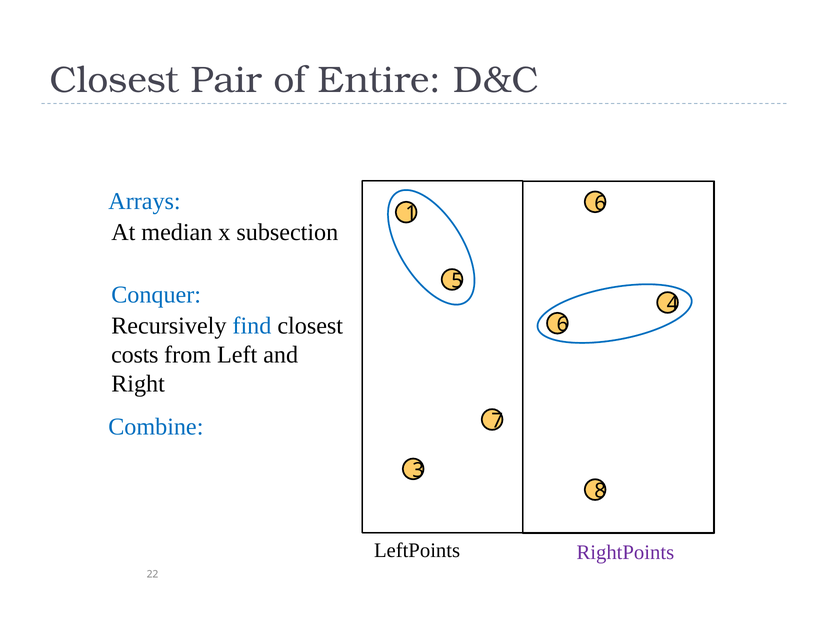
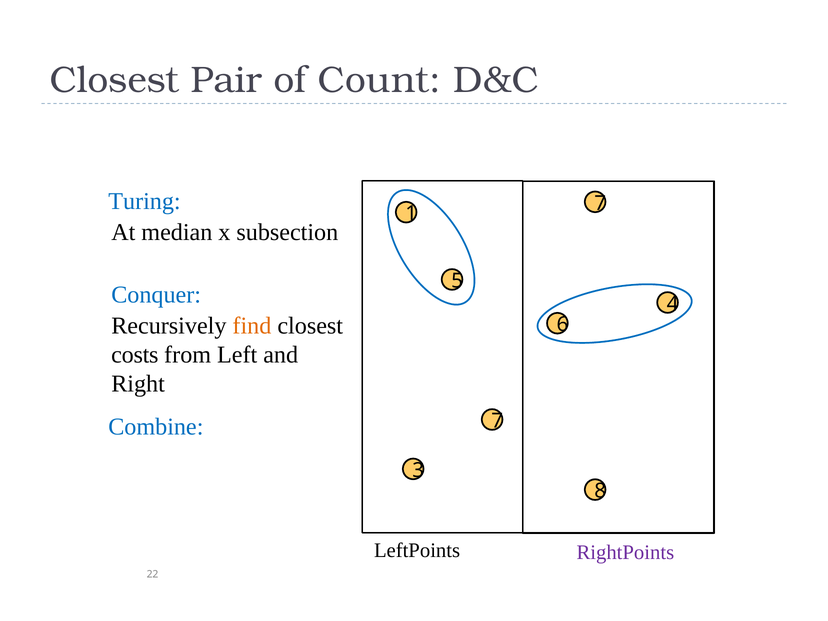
Entire: Entire -> Count
Arrays: Arrays -> Turing
1 6: 6 -> 7
find colour: blue -> orange
